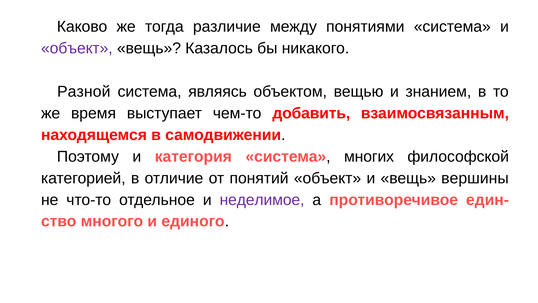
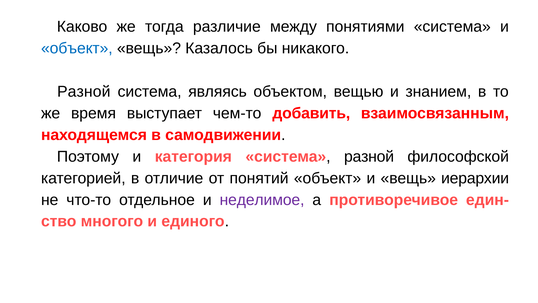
объект at (77, 48) colour: purple -> blue
система многих: многих -> разной
вершины: вершины -> иерархии
